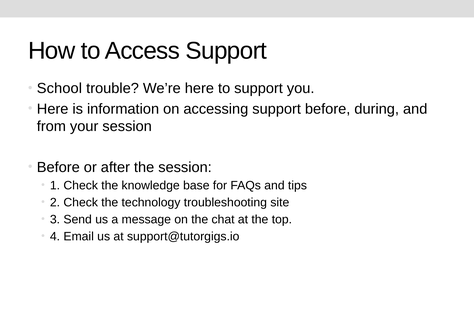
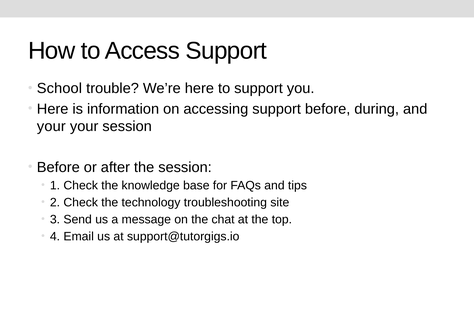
from at (51, 126): from -> your
